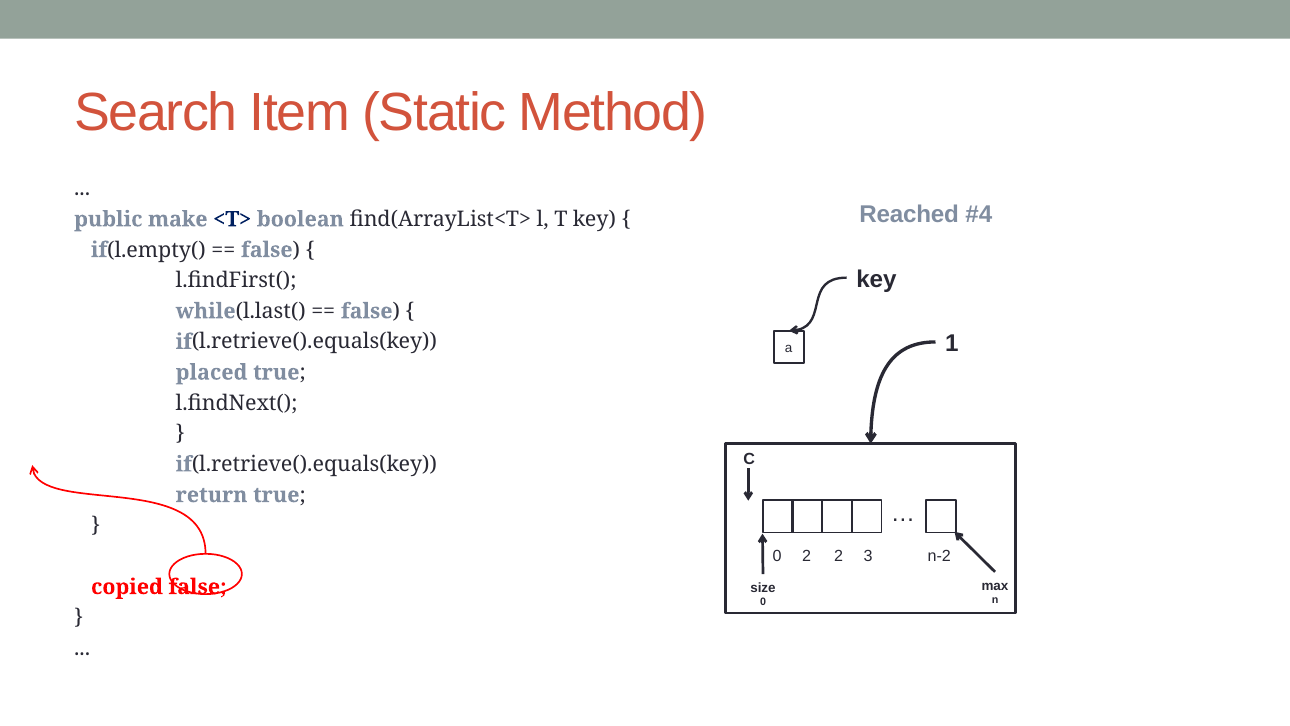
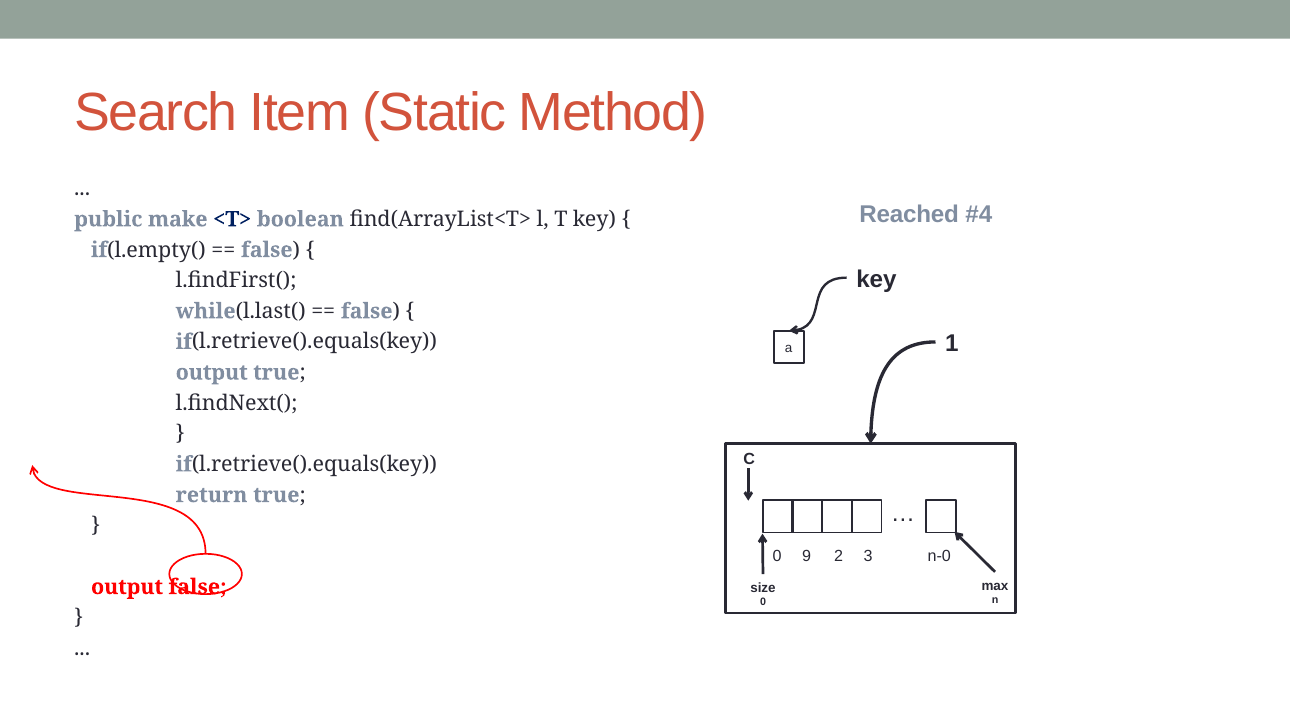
placed at (212, 372): placed -> output
0 2: 2 -> 9
n-2: n-2 -> n-0
copied at (127, 587): copied -> output
